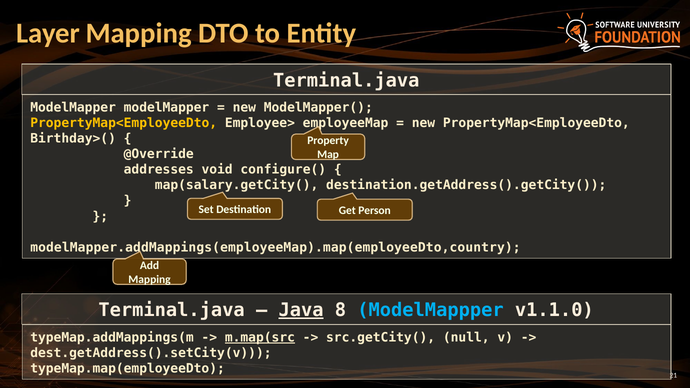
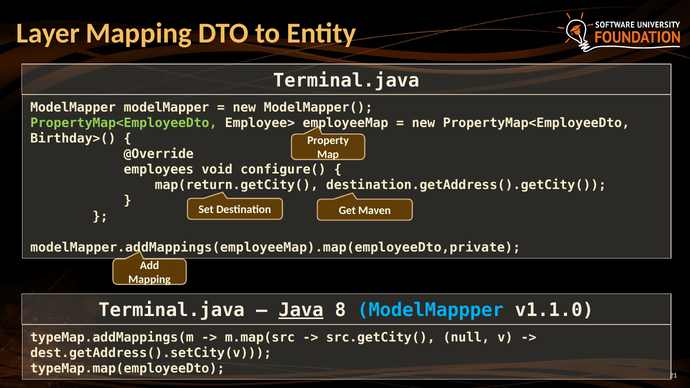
PropertyMap<EmployeeDto at (124, 123) colour: yellow -> light green
addresses: addresses -> employees
map(salary.getCity(: map(salary.getCity( -> map(return.getCity(
Person: Person -> Maven
modelMapper.addMappings(employeeMap).map(employeeDto,country: modelMapper.addMappings(employeeMap).map(employeeDto,country -> modelMapper.addMappings(employeeMap).map(employeeDto,private
m.map(src underline: present -> none
